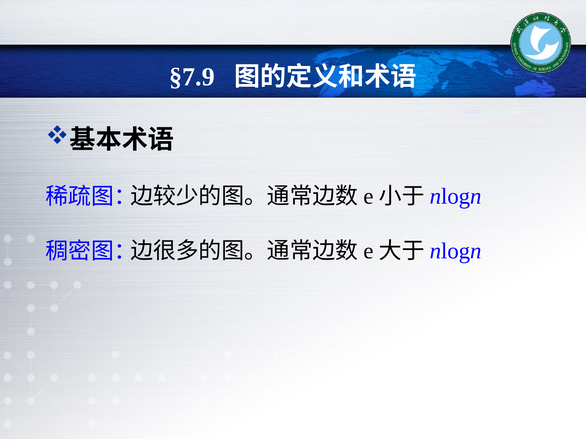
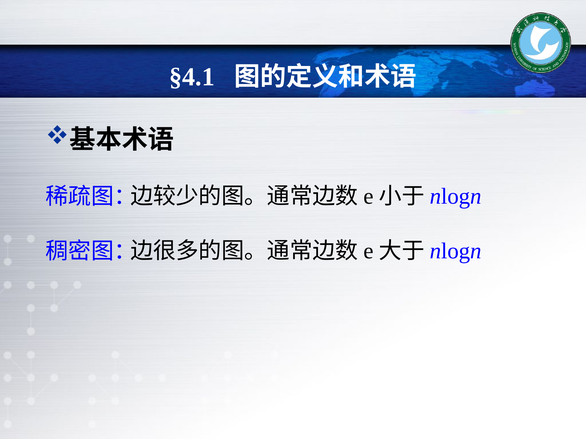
§7.9: §7.9 -> §4.1
